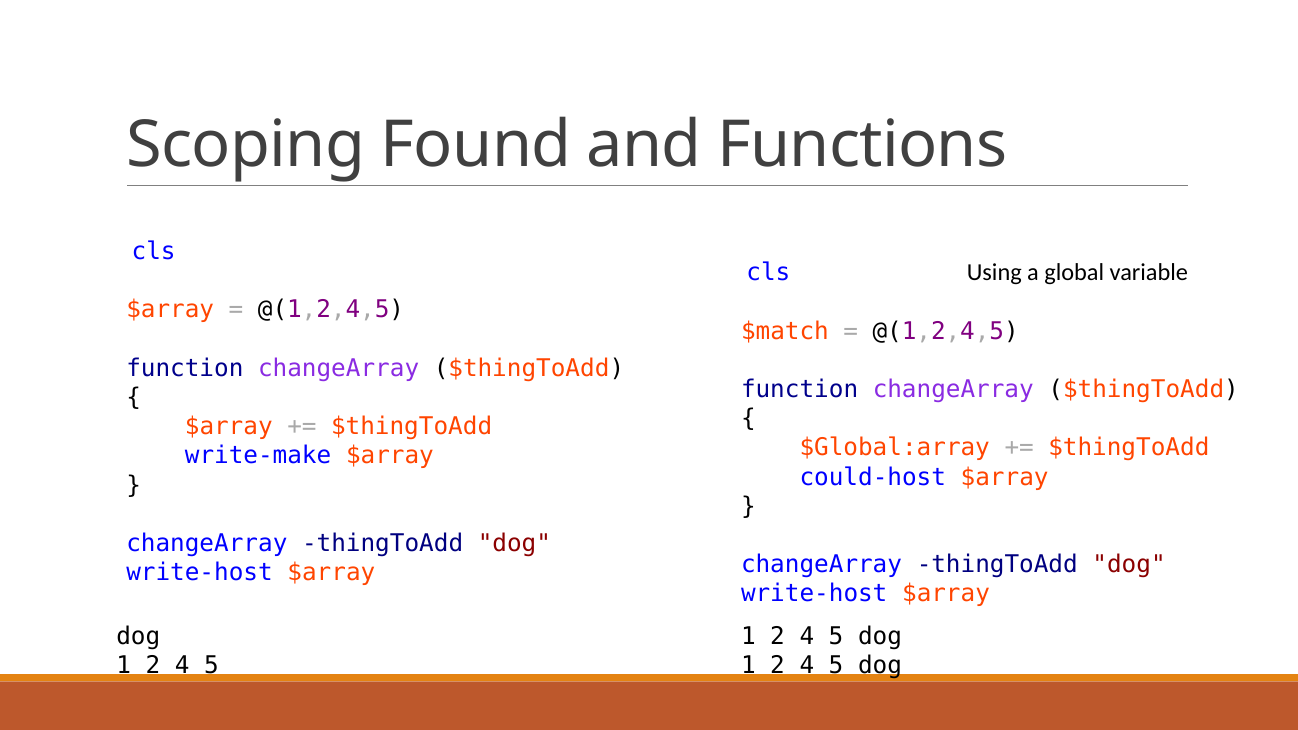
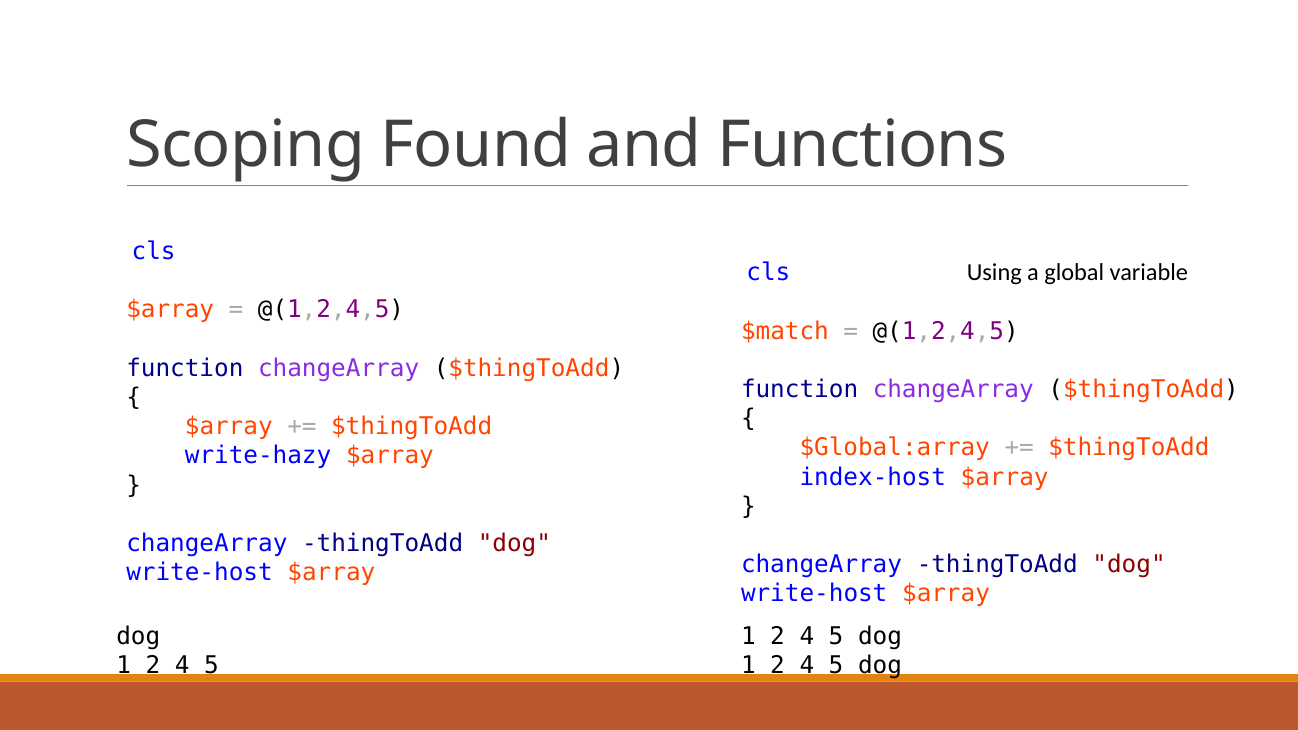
write-make: write-make -> write-hazy
could-host: could-host -> index-host
